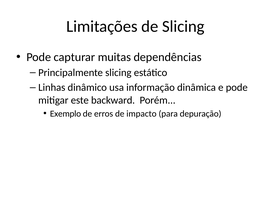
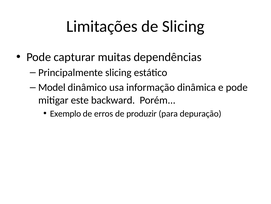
Linhas: Linhas -> Model
impacto: impacto -> produzir
